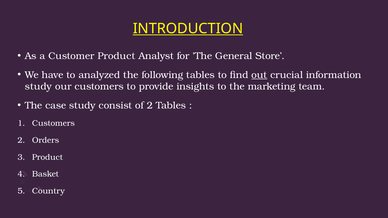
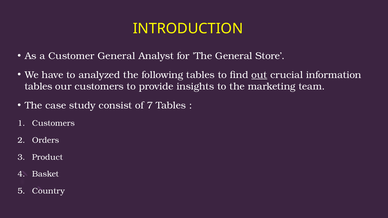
INTRODUCTION underline: present -> none
Customer Product: Product -> General
study at (38, 87): study -> tables
of 2: 2 -> 7
